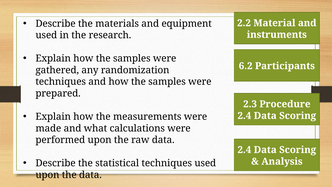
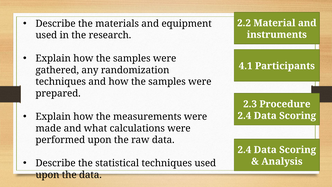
6.2: 6.2 -> 4.1
